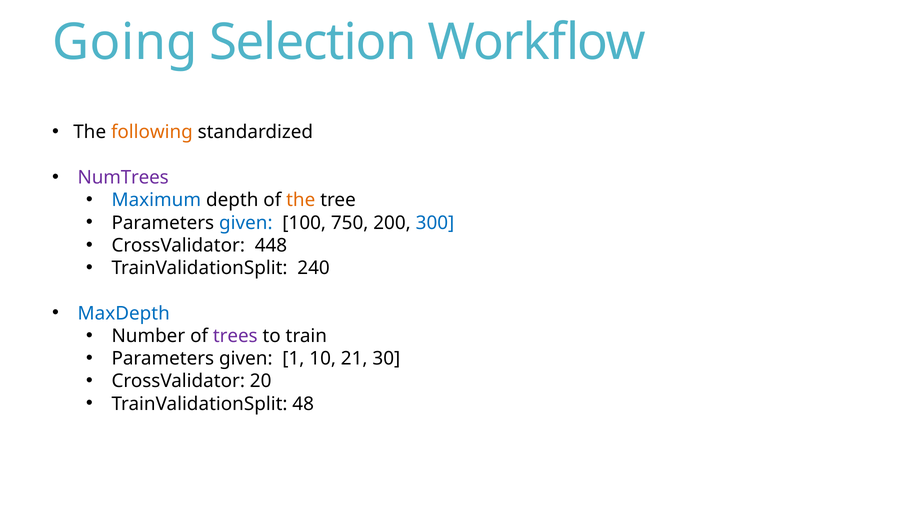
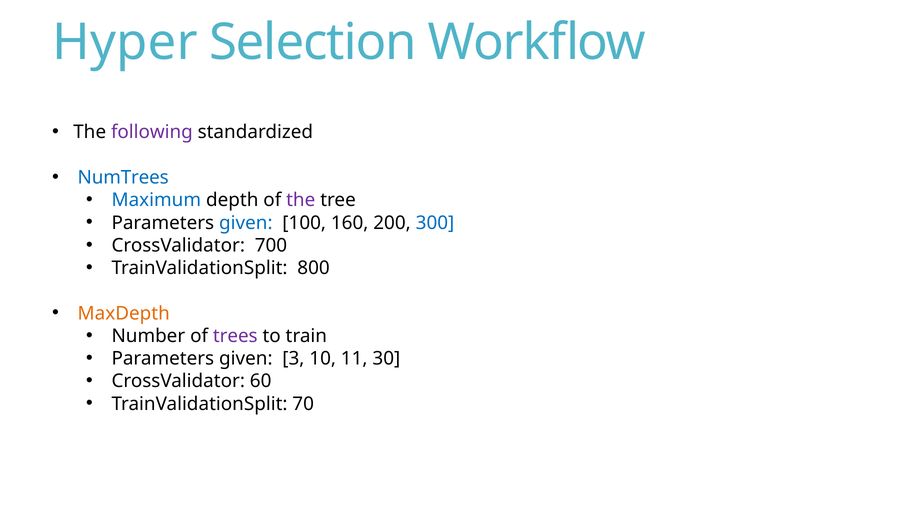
Going: Going -> Hyper
following colour: orange -> purple
NumTrees colour: purple -> blue
the at (301, 200) colour: orange -> purple
750: 750 -> 160
448: 448 -> 700
240: 240 -> 800
MaxDepth colour: blue -> orange
1: 1 -> 3
21: 21 -> 11
20: 20 -> 60
48: 48 -> 70
